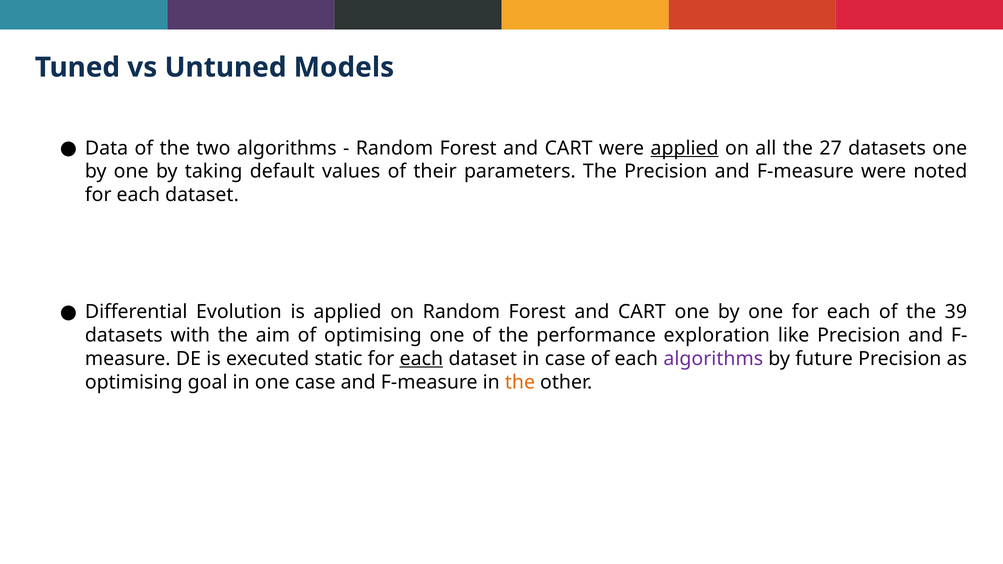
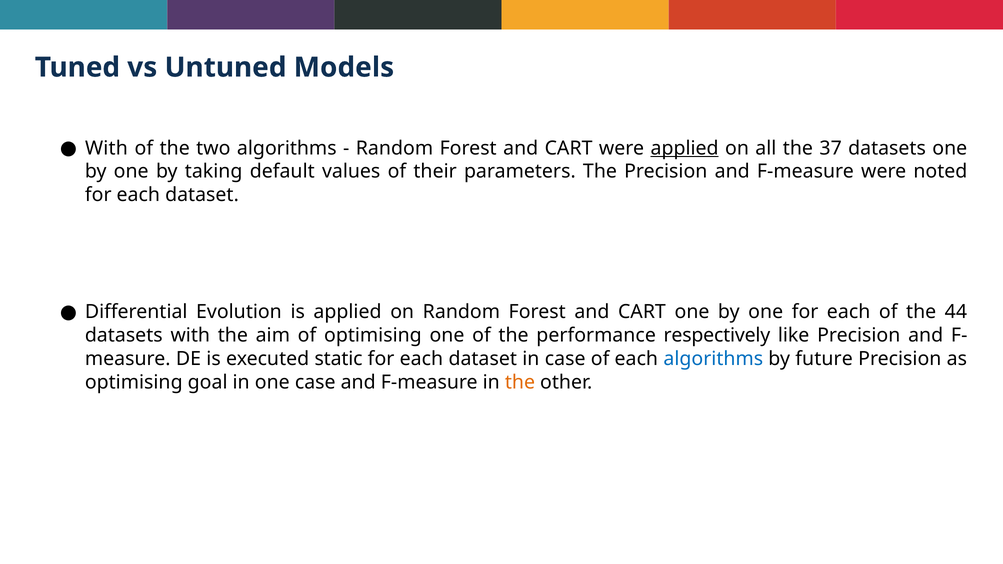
Data at (107, 148): Data -> With
27: 27 -> 37
39: 39 -> 44
exploration: exploration -> respectively
each at (421, 359) underline: present -> none
algorithms at (713, 359) colour: purple -> blue
